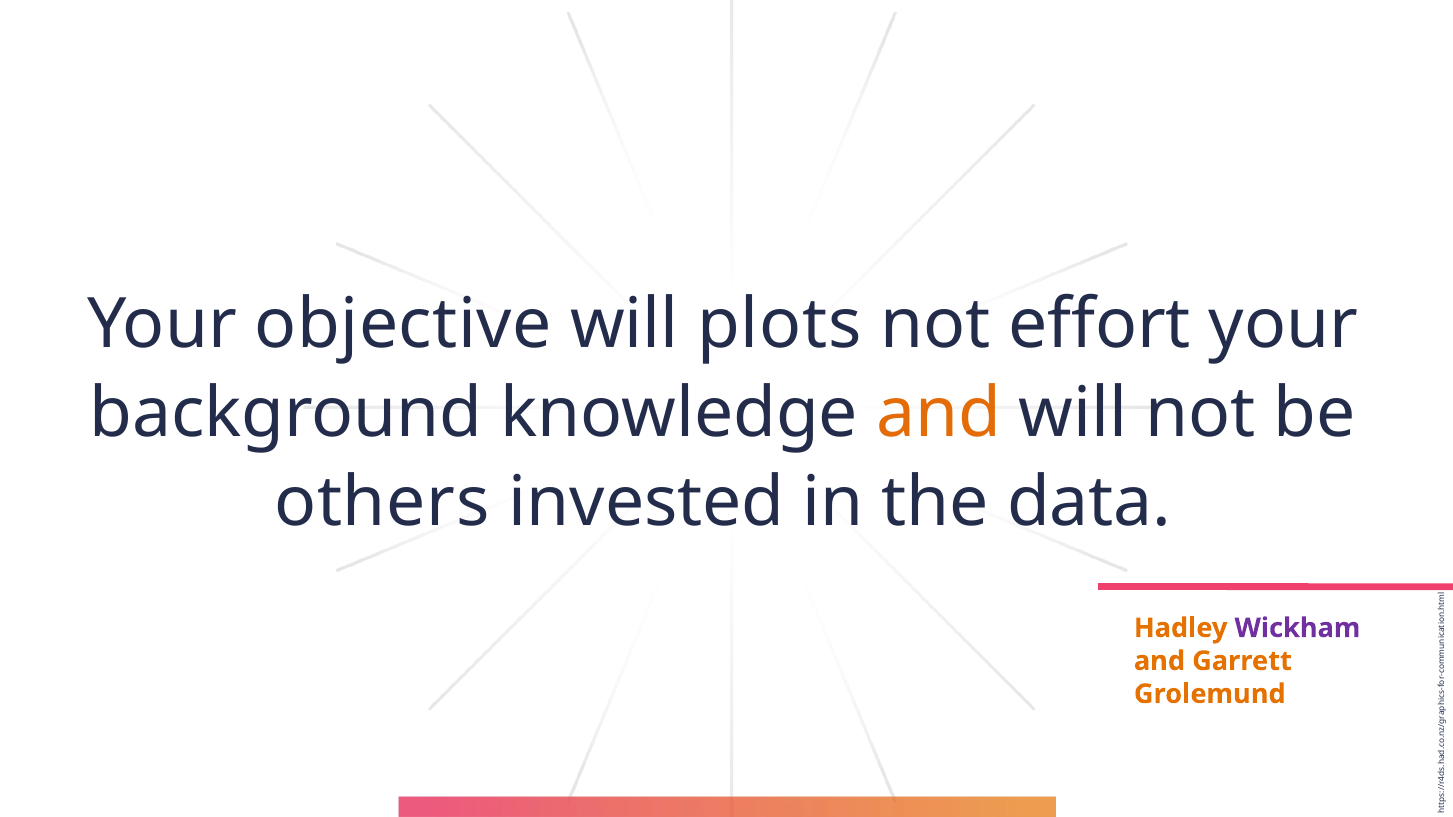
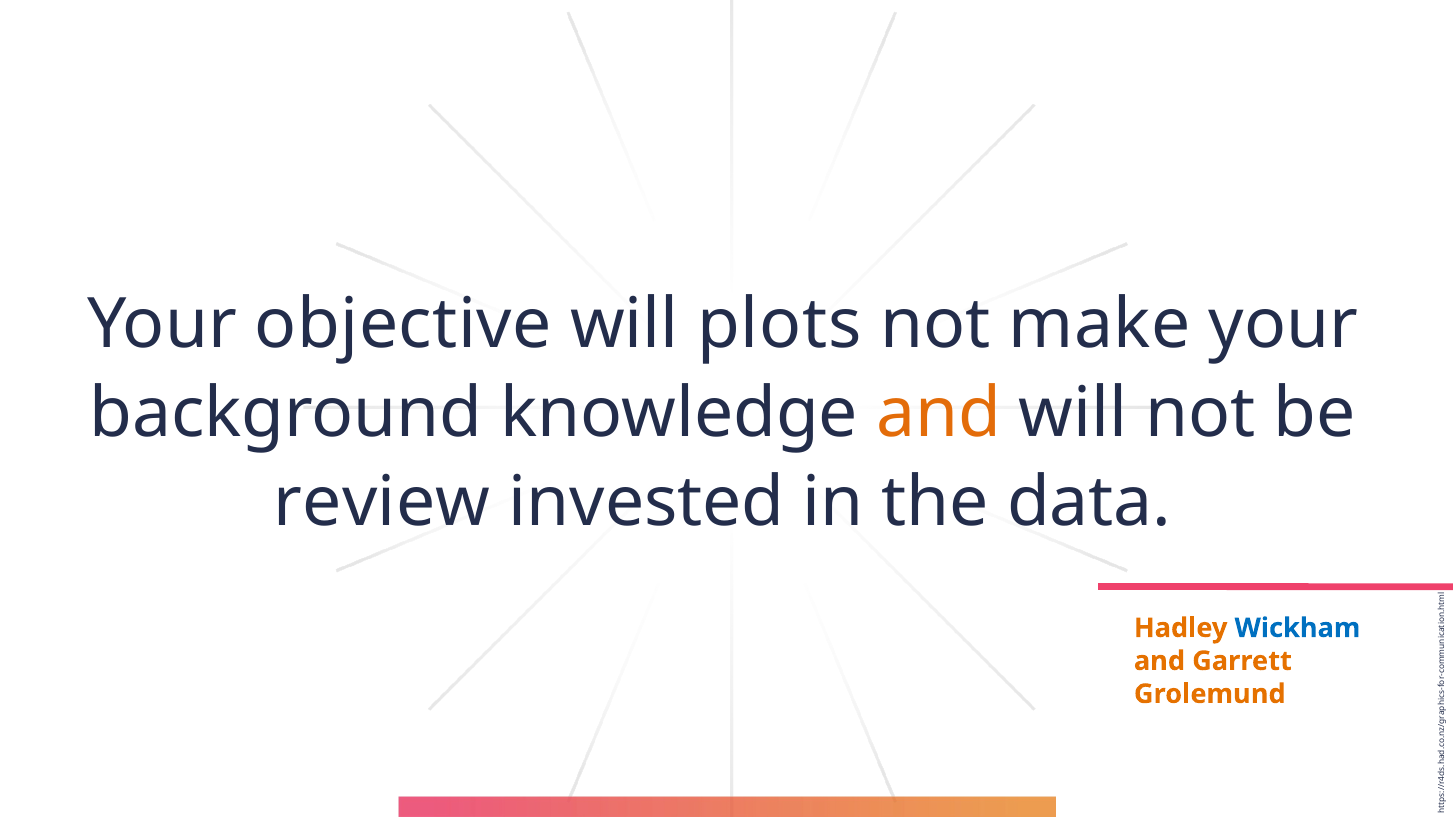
effort: effort -> make
others: others -> review
Wickham colour: purple -> blue
